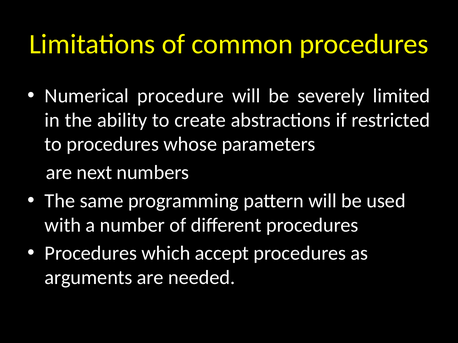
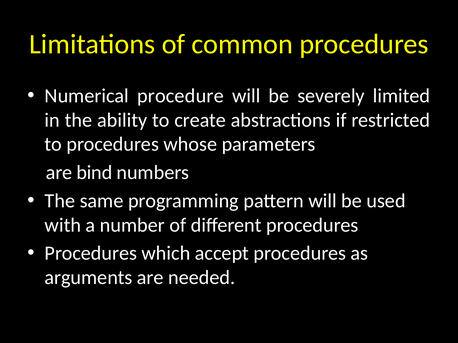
next: next -> bind
